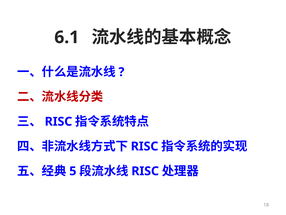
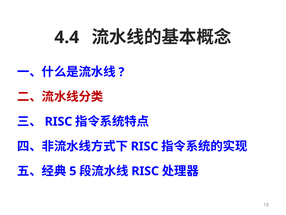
6.1: 6.1 -> 4.4
